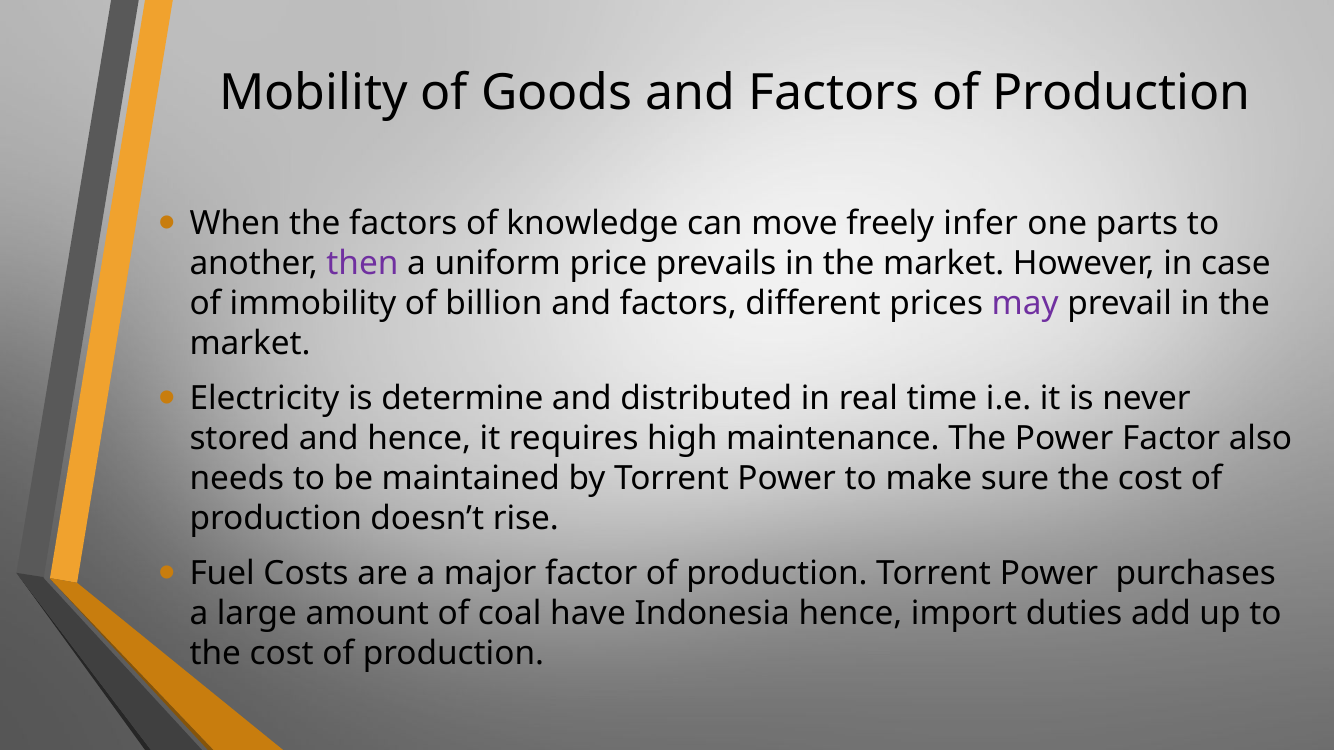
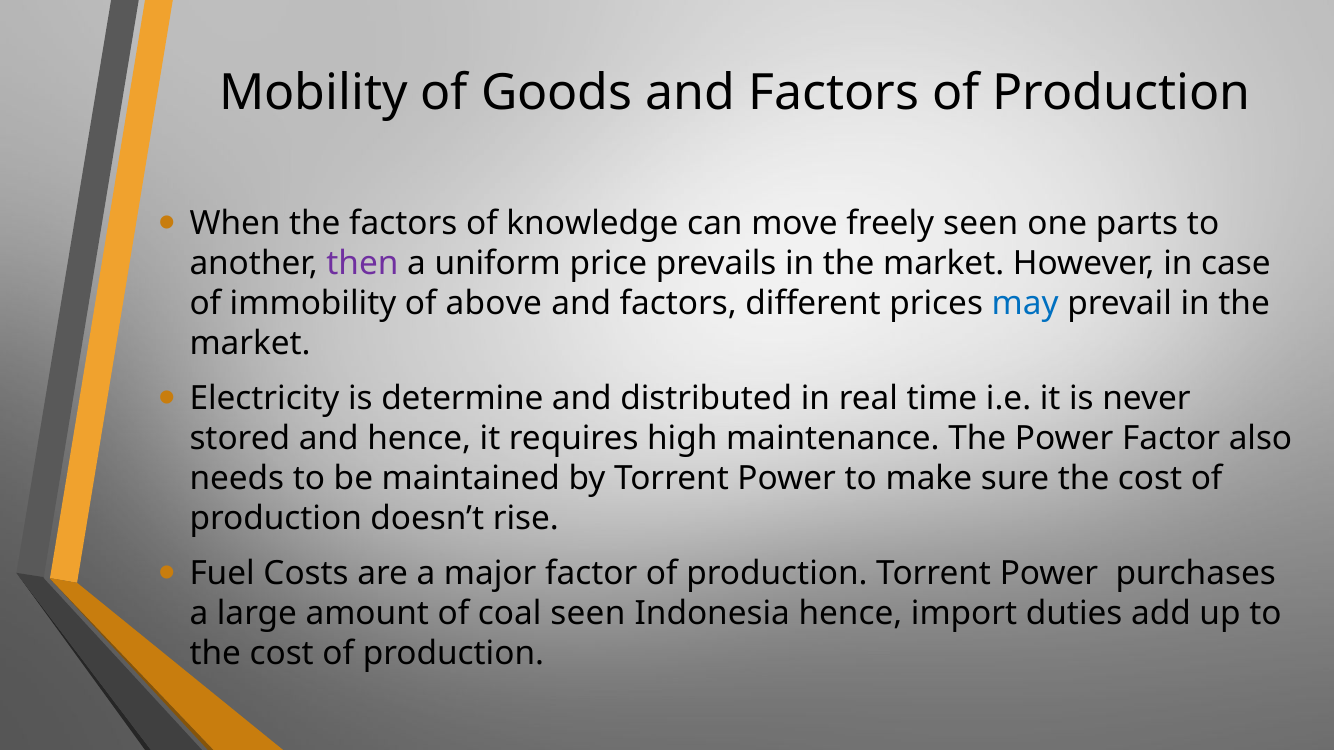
freely infer: infer -> seen
billion: billion -> above
may colour: purple -> blue
coal have: have -> seen
